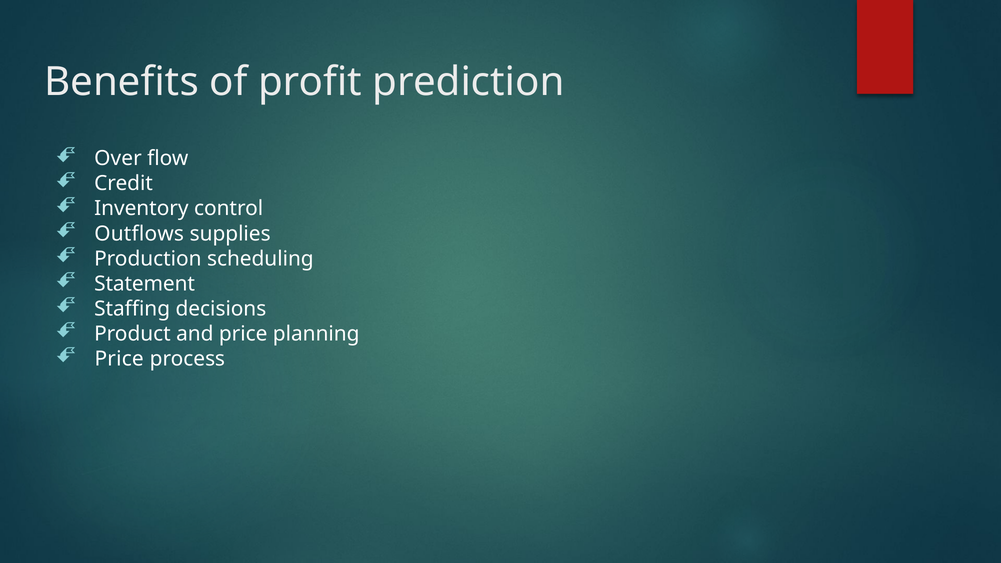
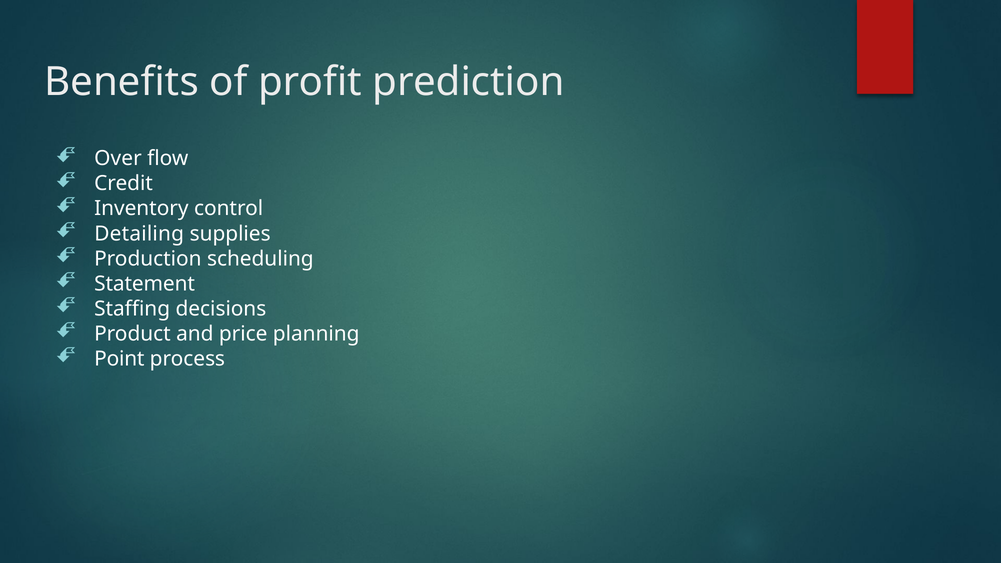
Outflows: Outflows -> Detailing
Price at (119, 359): Price -> Point
